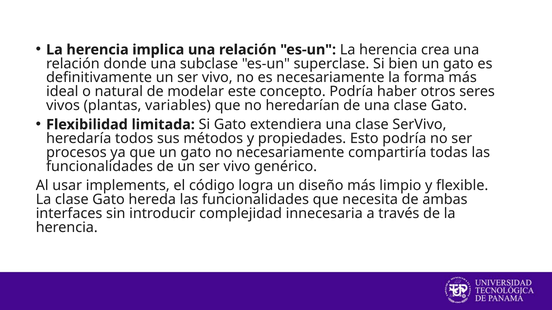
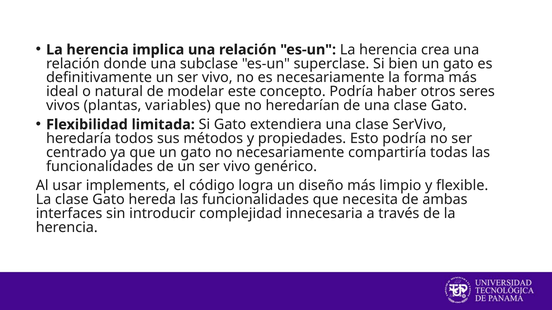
procesos: procesos -> centrado
